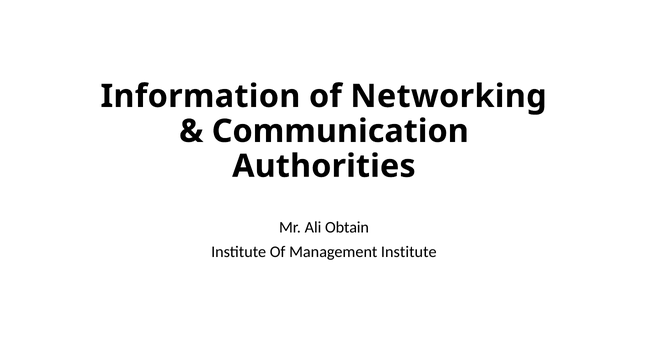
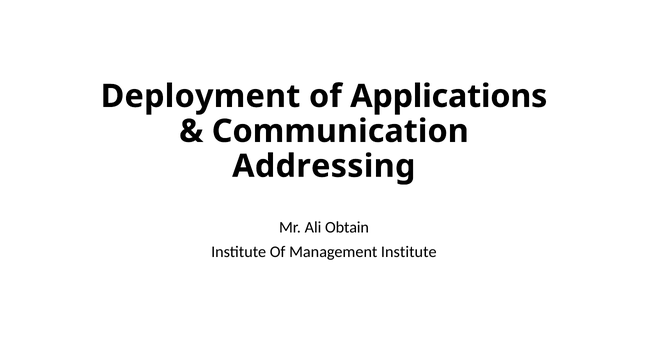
Information: Information -> Deployment
Networking: Networking -> Applications
Authorities: Authorities -> Addressing
